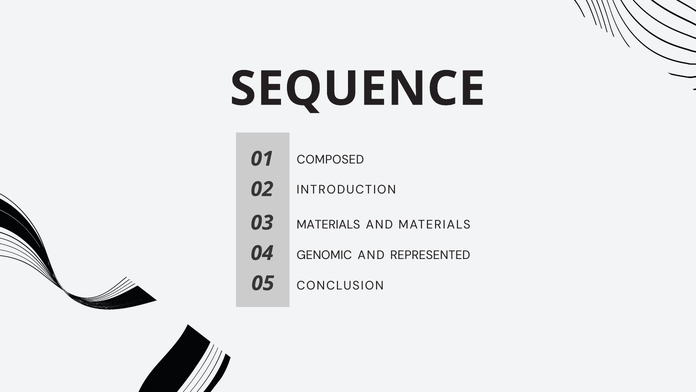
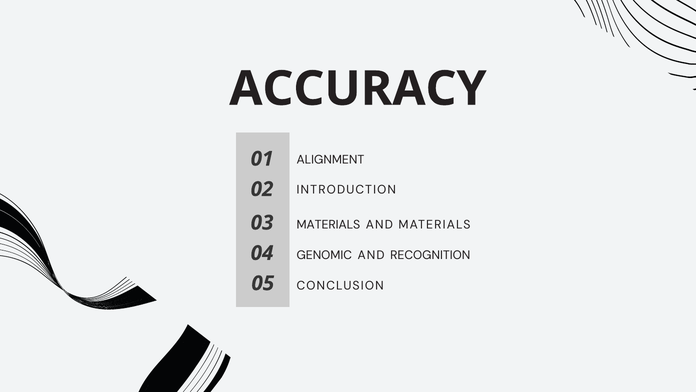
SEQUENCE: SEQUENCE -> ACCURACY
COMPOSED: COMPOSED -> ALIGNMENT
REPRESENTED: REPRESENTED -> RECOGNITION
